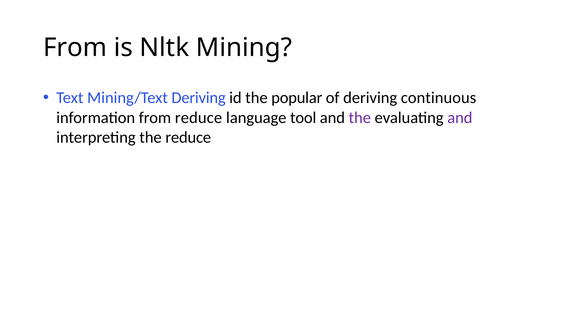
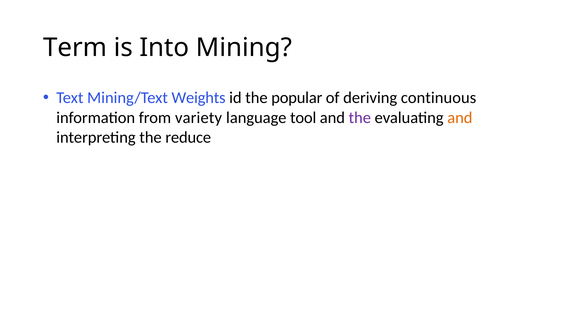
From at (75, 47): From -> Term
Nltk: Nltk -> Into
Mining/Text Deriving: Deriving -> Weights
from reduce: reduce -> variety
and at (460, 118) colour: purple -> orange
